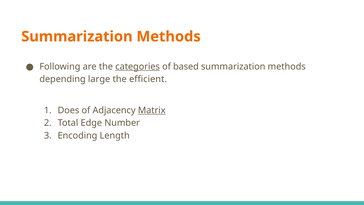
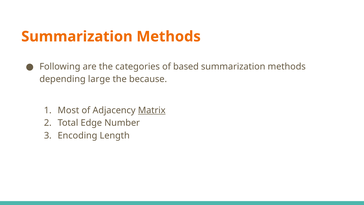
categories underline: present -> none
efficient: efficient -> because
Does: Does -> Most
